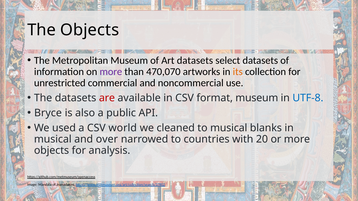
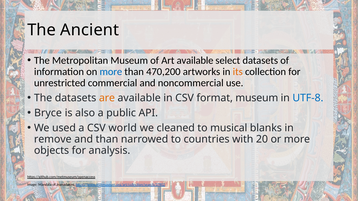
The Objects: Objects -> Ancient
Art datasets: datasets -> available
more at (111, 72) colour: purple -> blue
470,070: 470,070 -> 470,200
are colour: red -> orange
musical at (53, 139): musical -> remove
and over: over -> than
